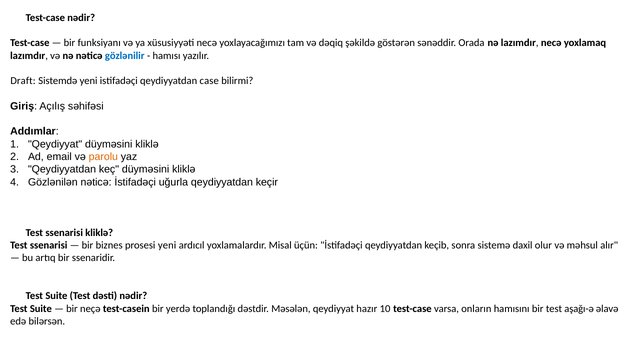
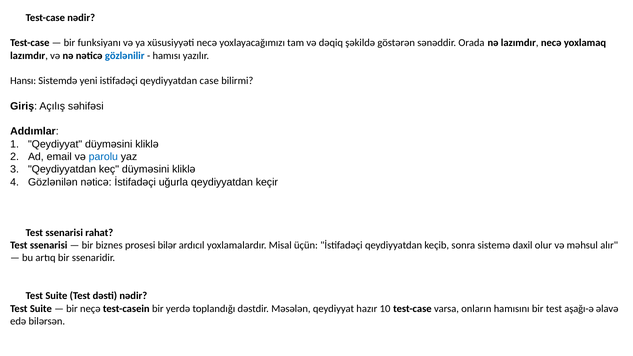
Draft: Draft -> Hansı
parolu colour: orange -> blue
ssenarisi kliklə: kliklə -> rahat
prosesi yeni: yeni -> bilər
